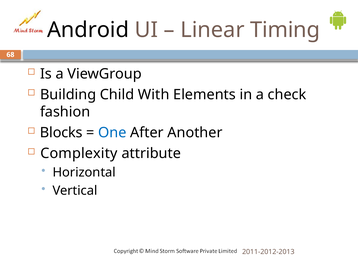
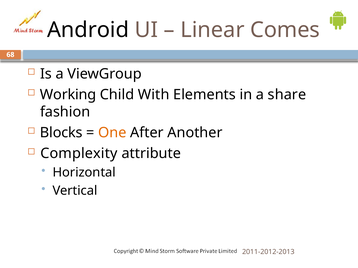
Timing: Timing -> Comes
Building: Building -> Working
check: check -> share
One colour: blue -> orange
